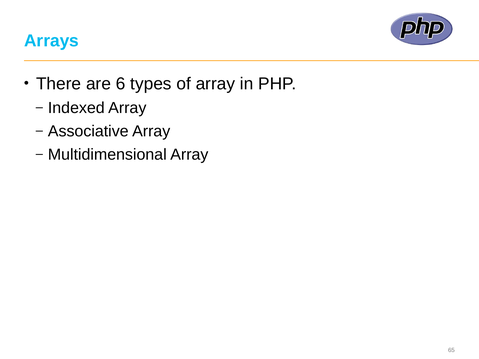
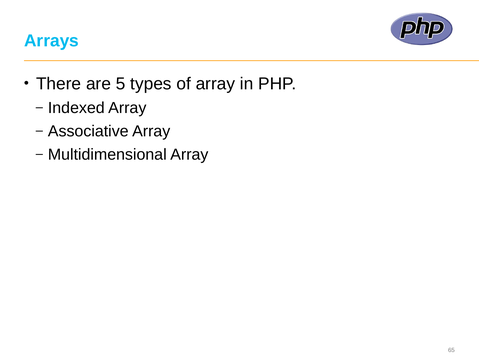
6: 6 -> 5
